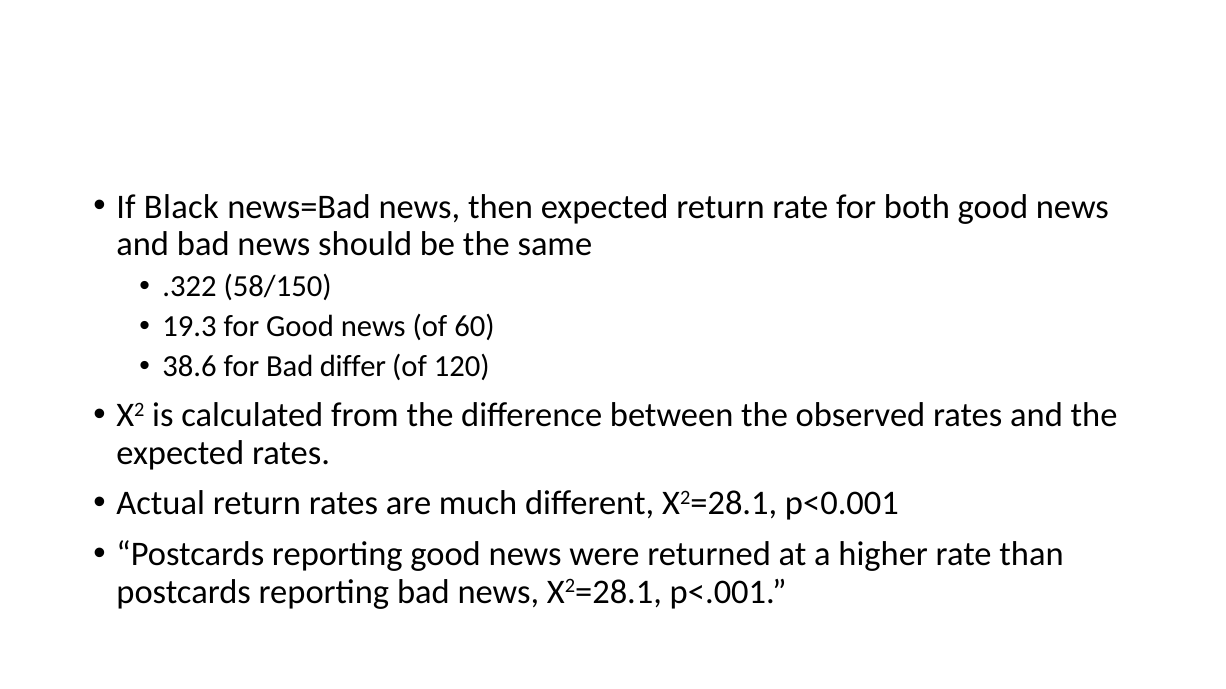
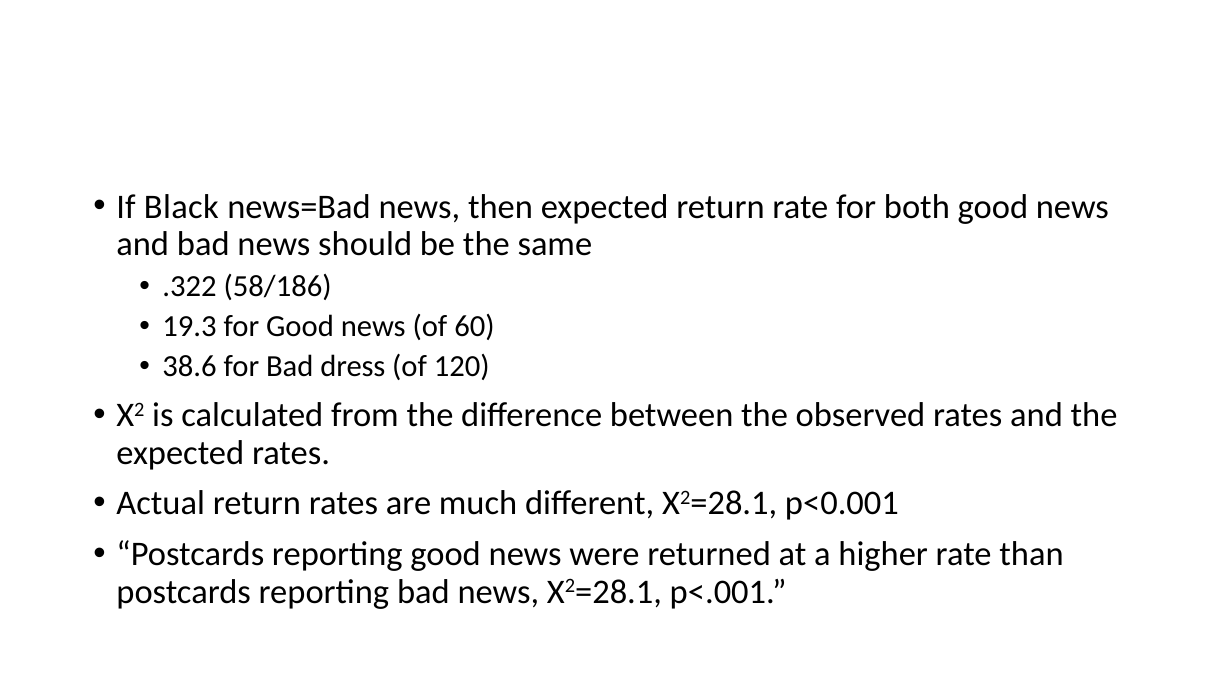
58/150: 58/150 -> 58/186
differ: differ -> dress
